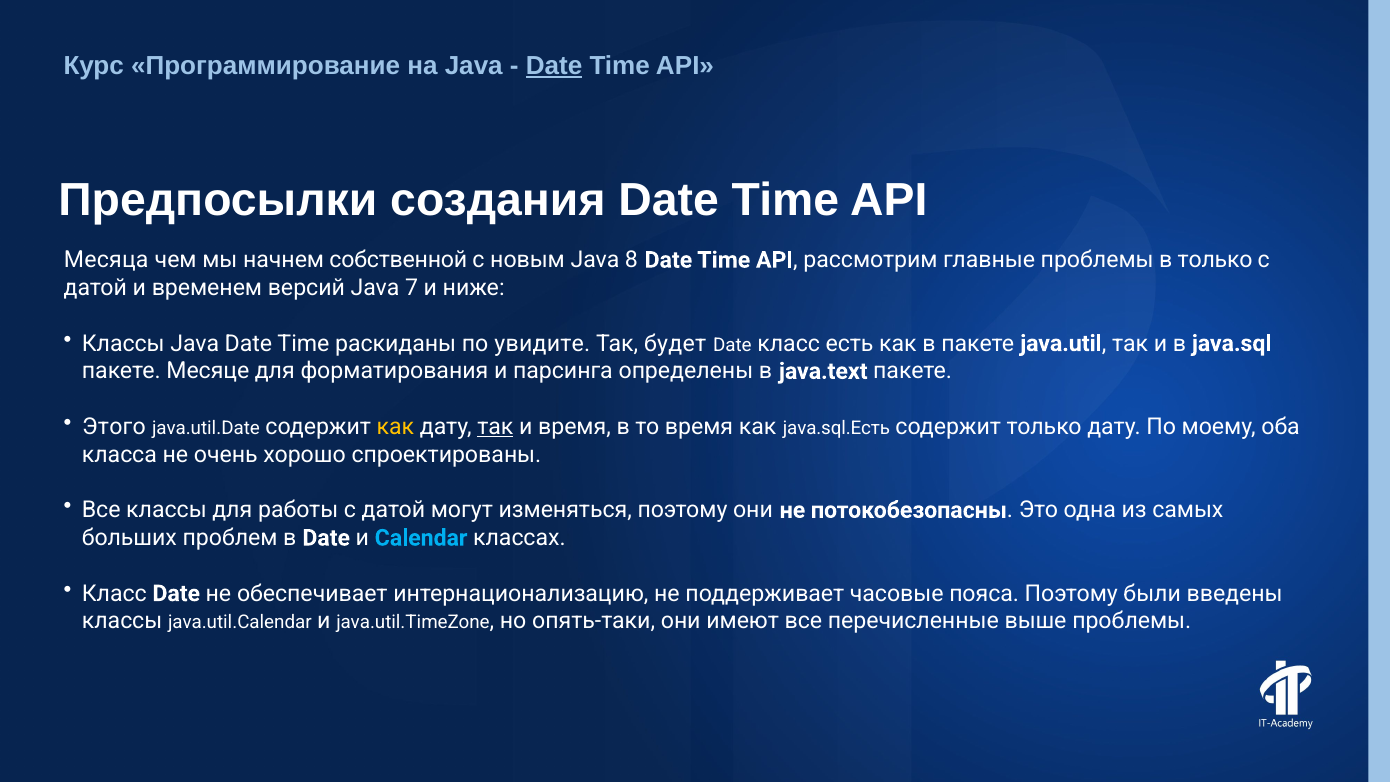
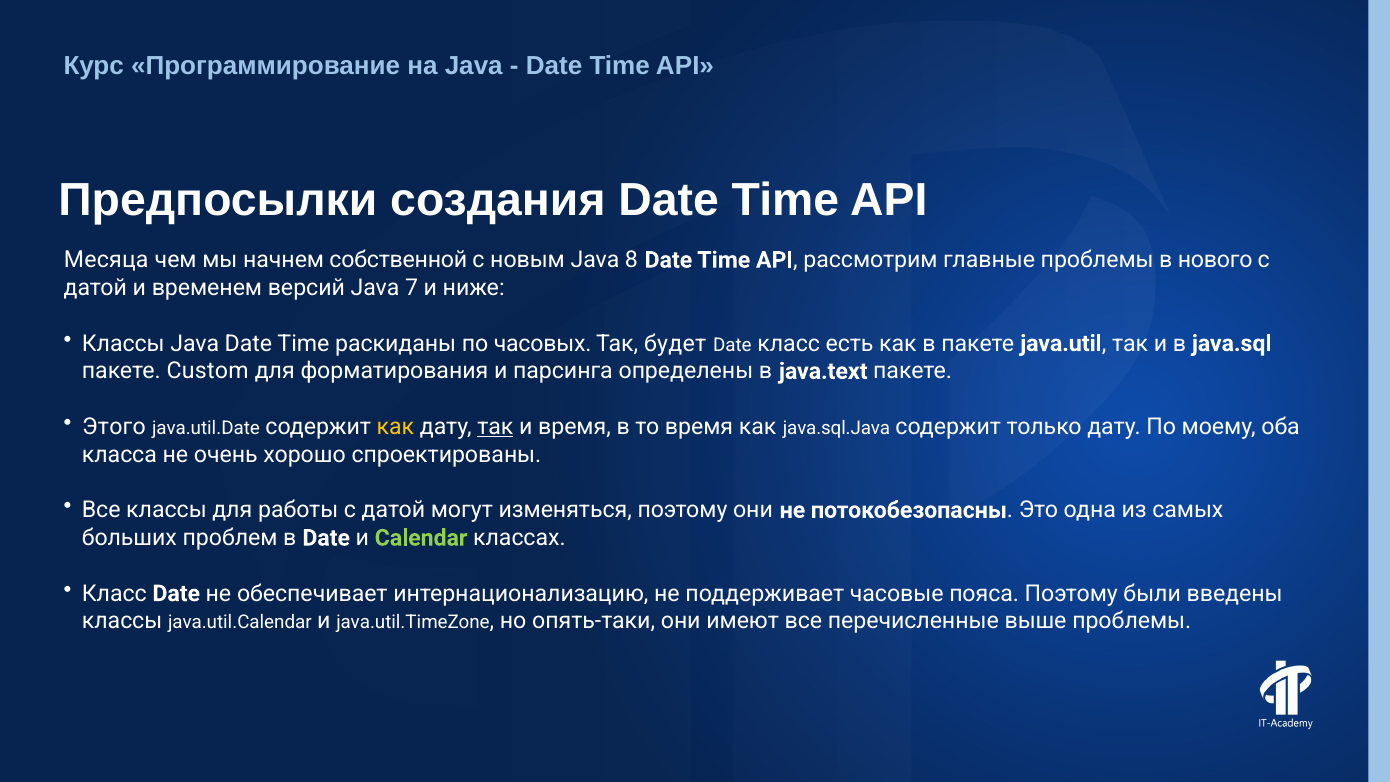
Date at (554, 66) underline: present -> none
в только: только -> нового
увидите: увидите -> часовых
Месяце: Месяце -> Custom
java.sql.Есть: java.sql.Есть -> java.sql.Java
Calendar colour: light blue -> light green
